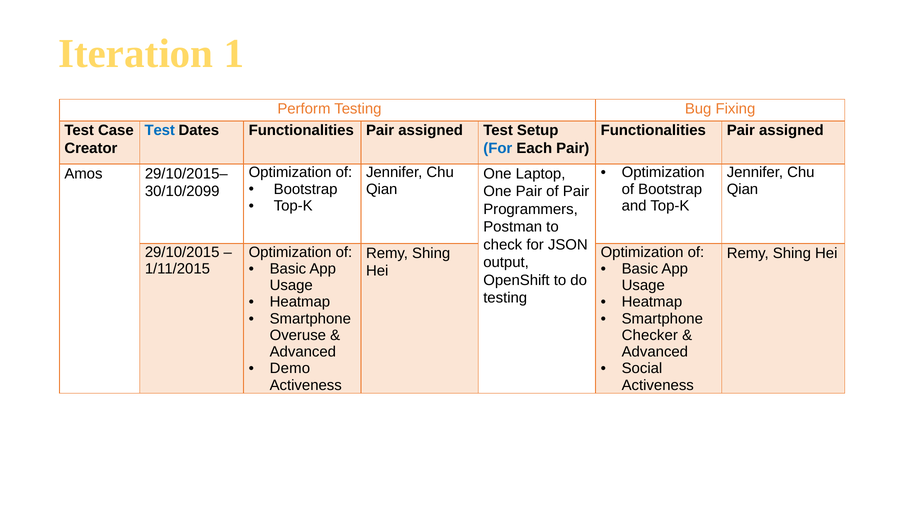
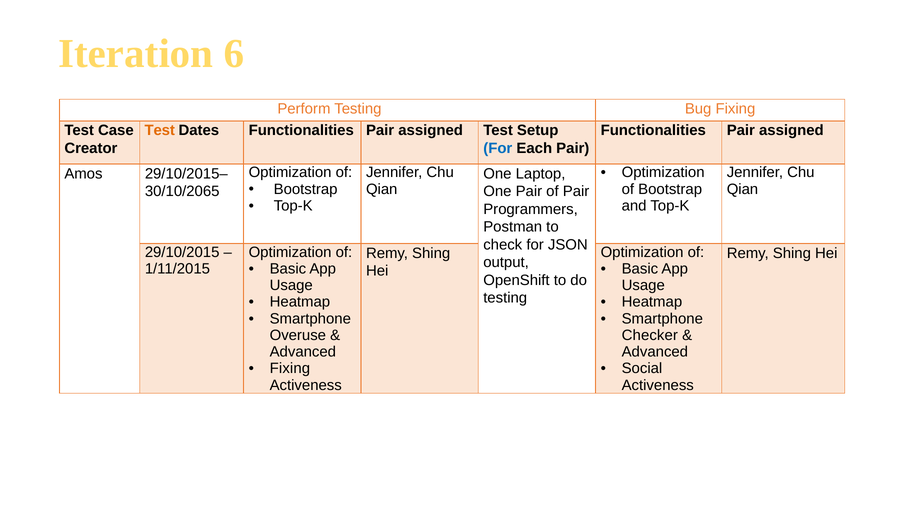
1: 1 -> 6
Test at (160, 131) colour: blue -> orange
30/10/2099: 30/10/2099 -> 30/10/2065
Demo at (290, 369): Demo -> Fixing
